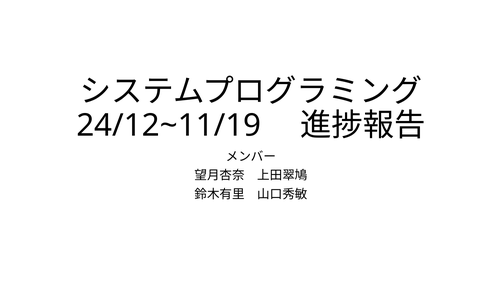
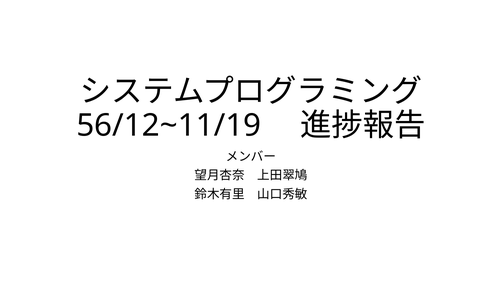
24/12~11/19: 24/12~11/19 -> 56/12~11/19
